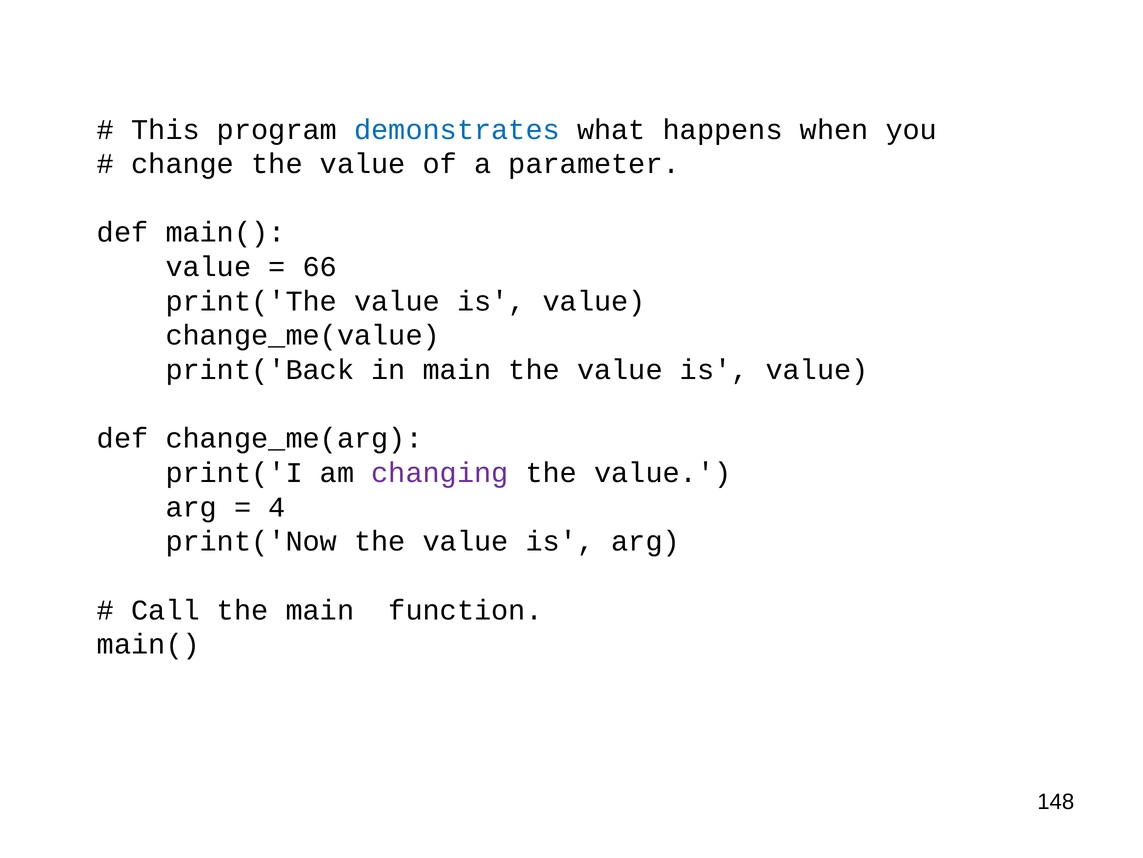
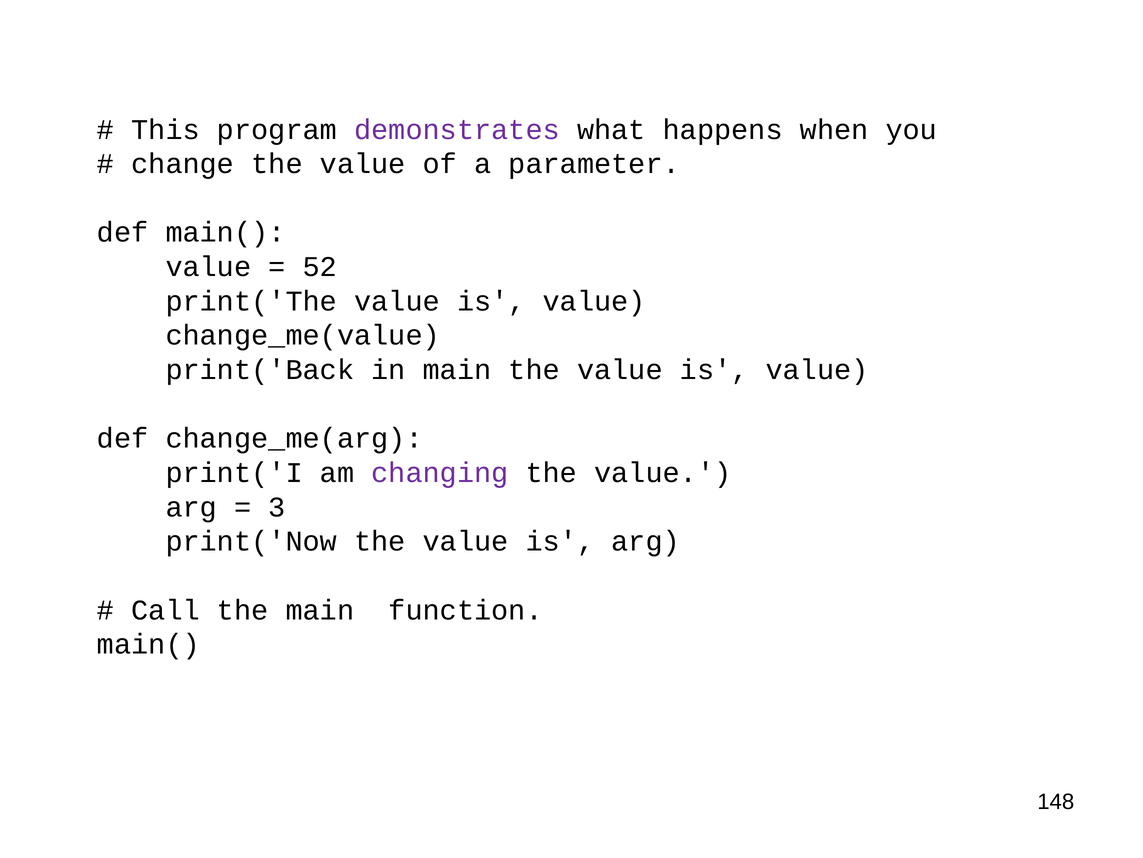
demonstrates colour: blue -> purple
66: 66 -> 52
4: 4 -> 3
